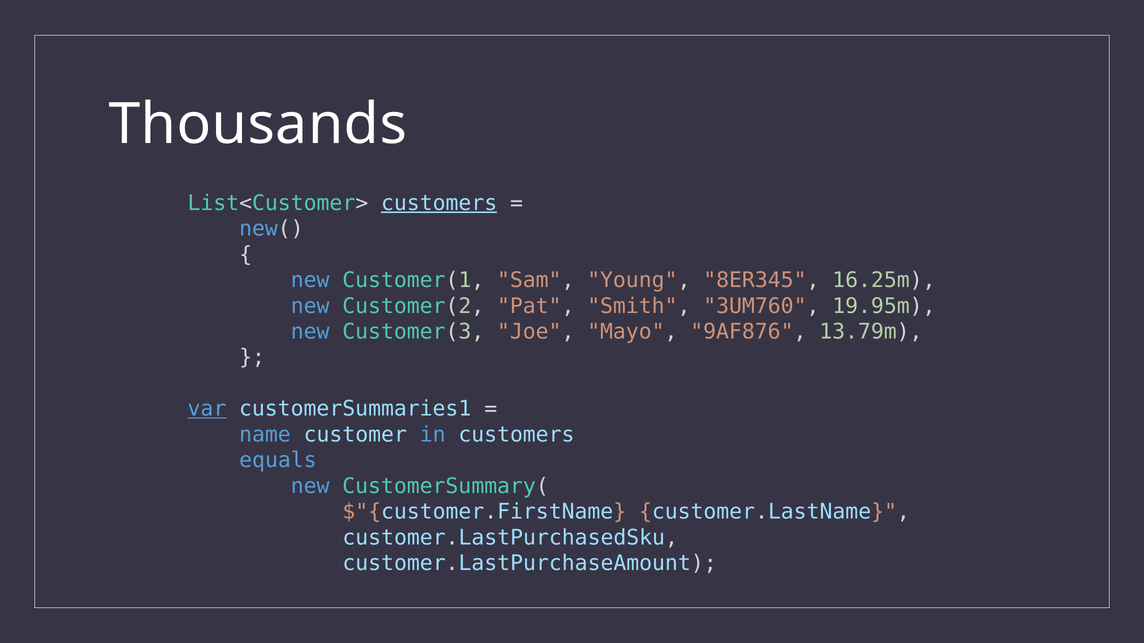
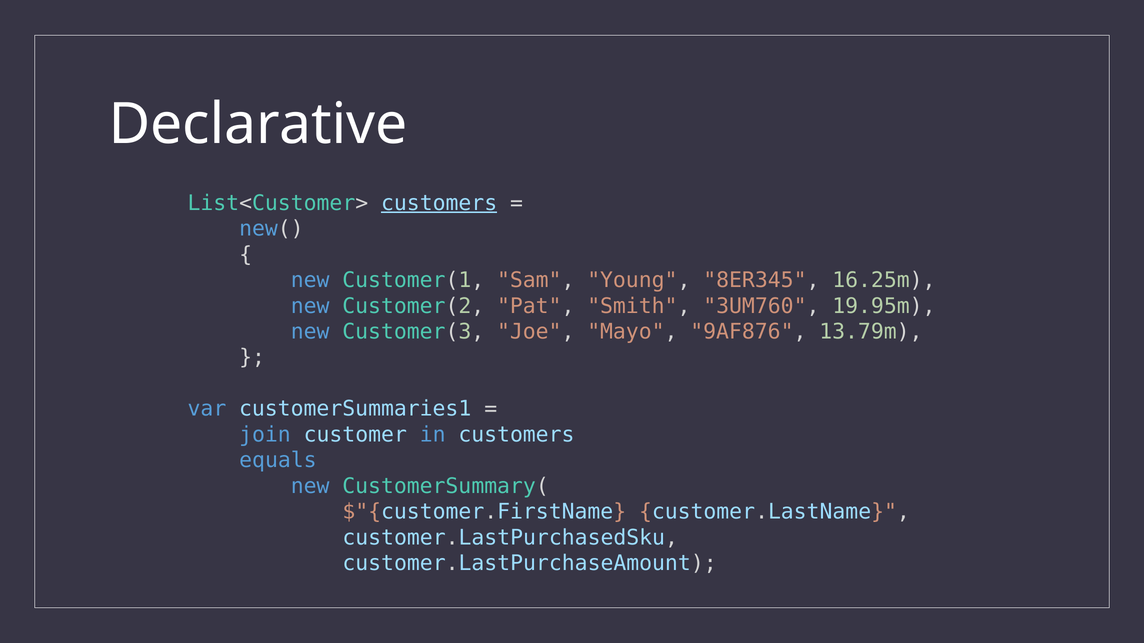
Thousands: Thousands -> Declarative
var underline: present -> none
name: name -> join
